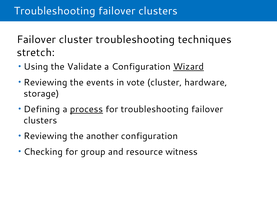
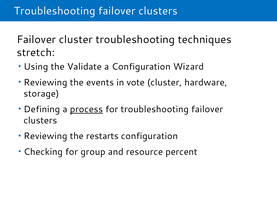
Wizard underline: present -> none
another: another -> restarts
witness: witness -> percent
